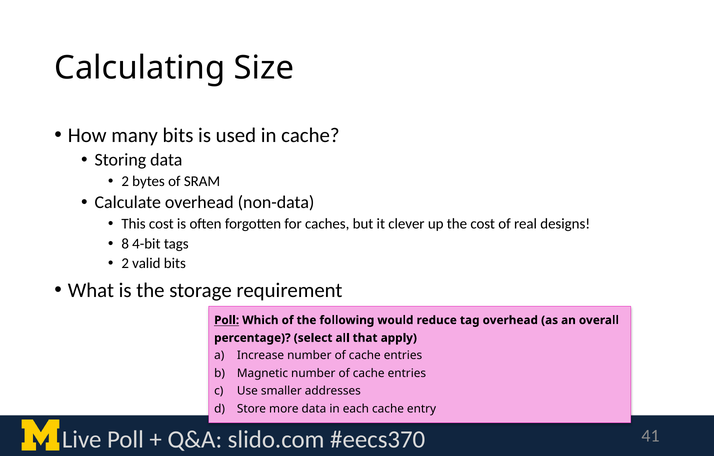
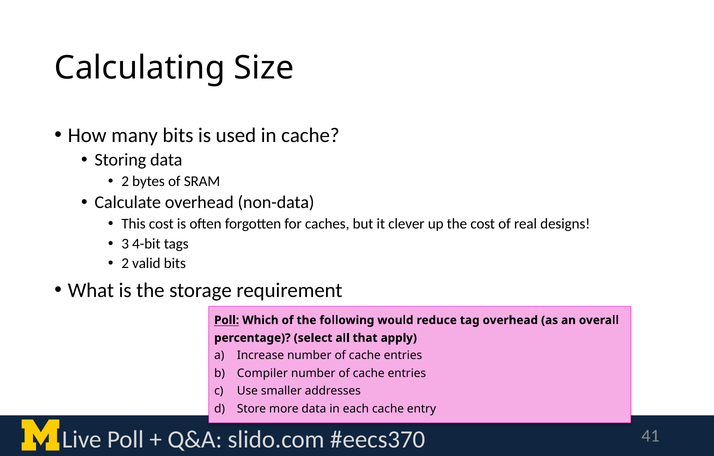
8: 8 -> 3
Magnetic: Magnetic -> Compiler
